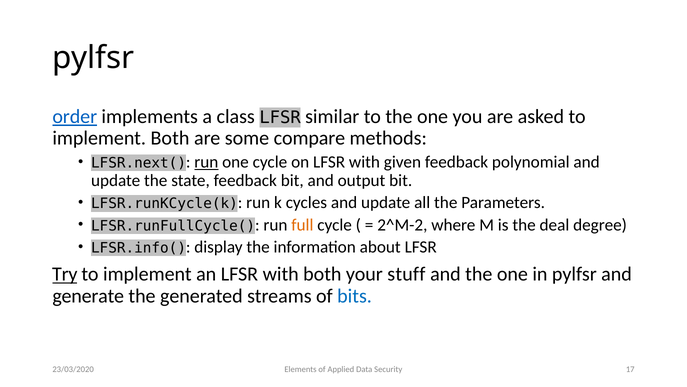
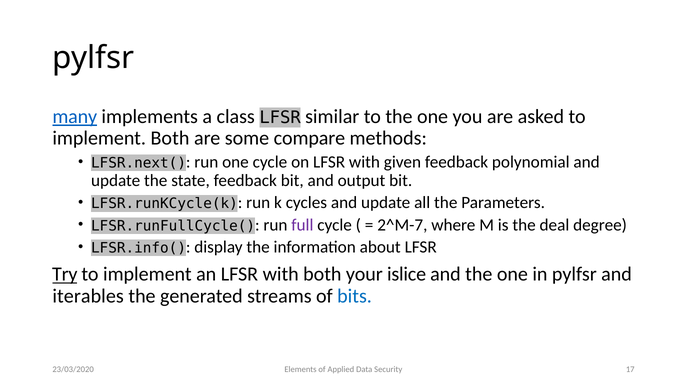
order: order -> many
run at (206, 162) underline: present -> none
full colour: orange -> purple
2^M-2: 2^M-2 -> 2^M-7
stuff: stuff -> islice
generate: generate -> iterables
